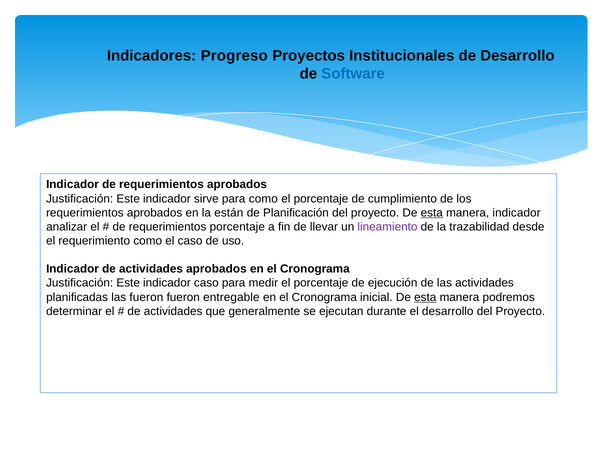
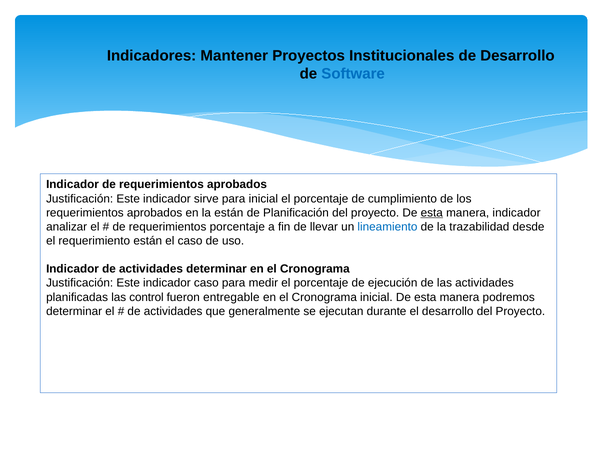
Progreso: Progreso -> Mantener
para como: como -> inicial
lineamiento colour: purple -> blue
requerimiento como: como -> están
actividades aprobados: aprobados -> determinar
las fueron: fueron -> control
esta at (425, 297) underline: present -> none
